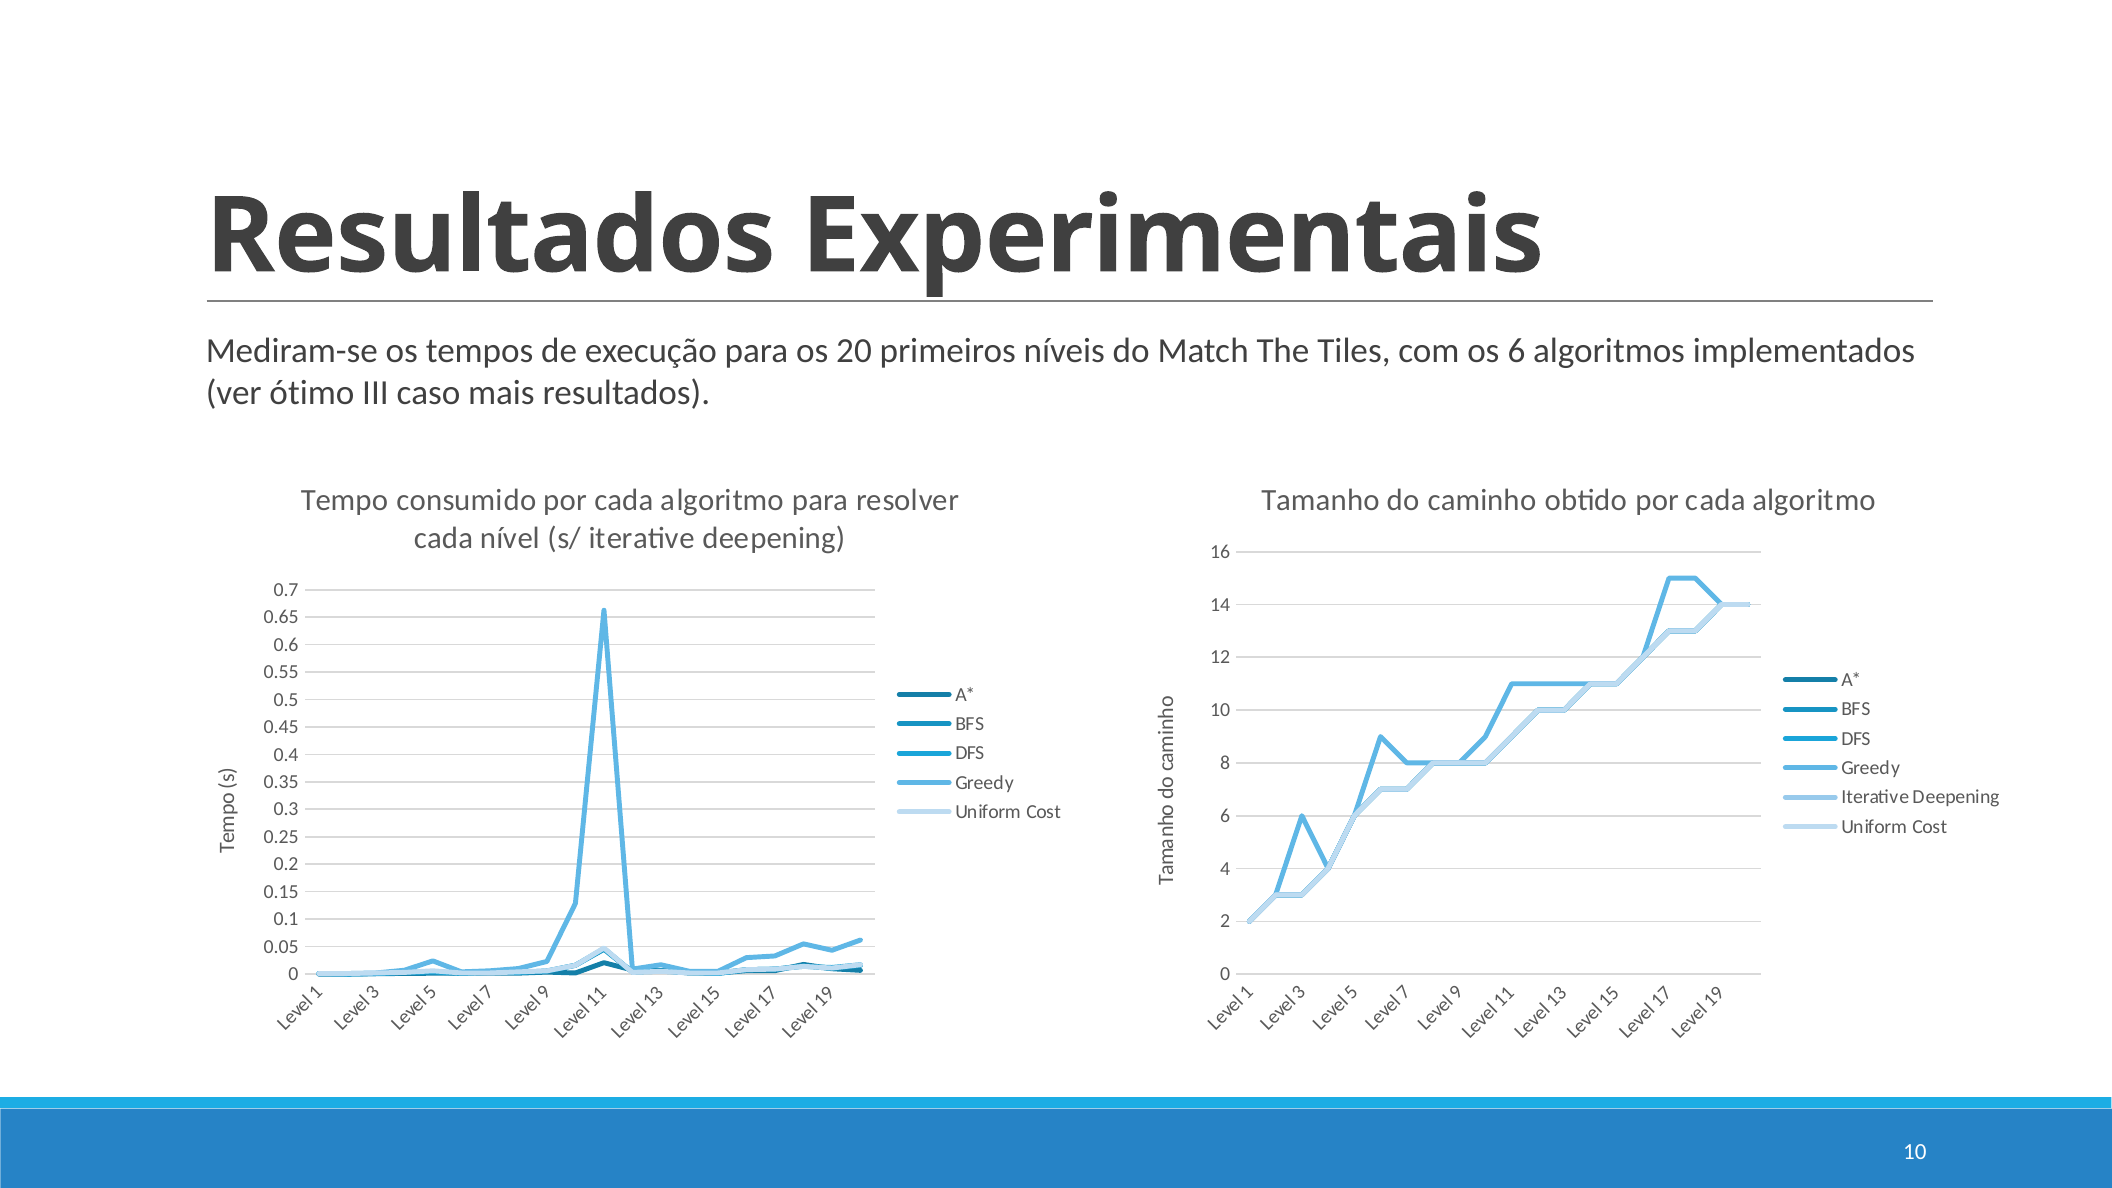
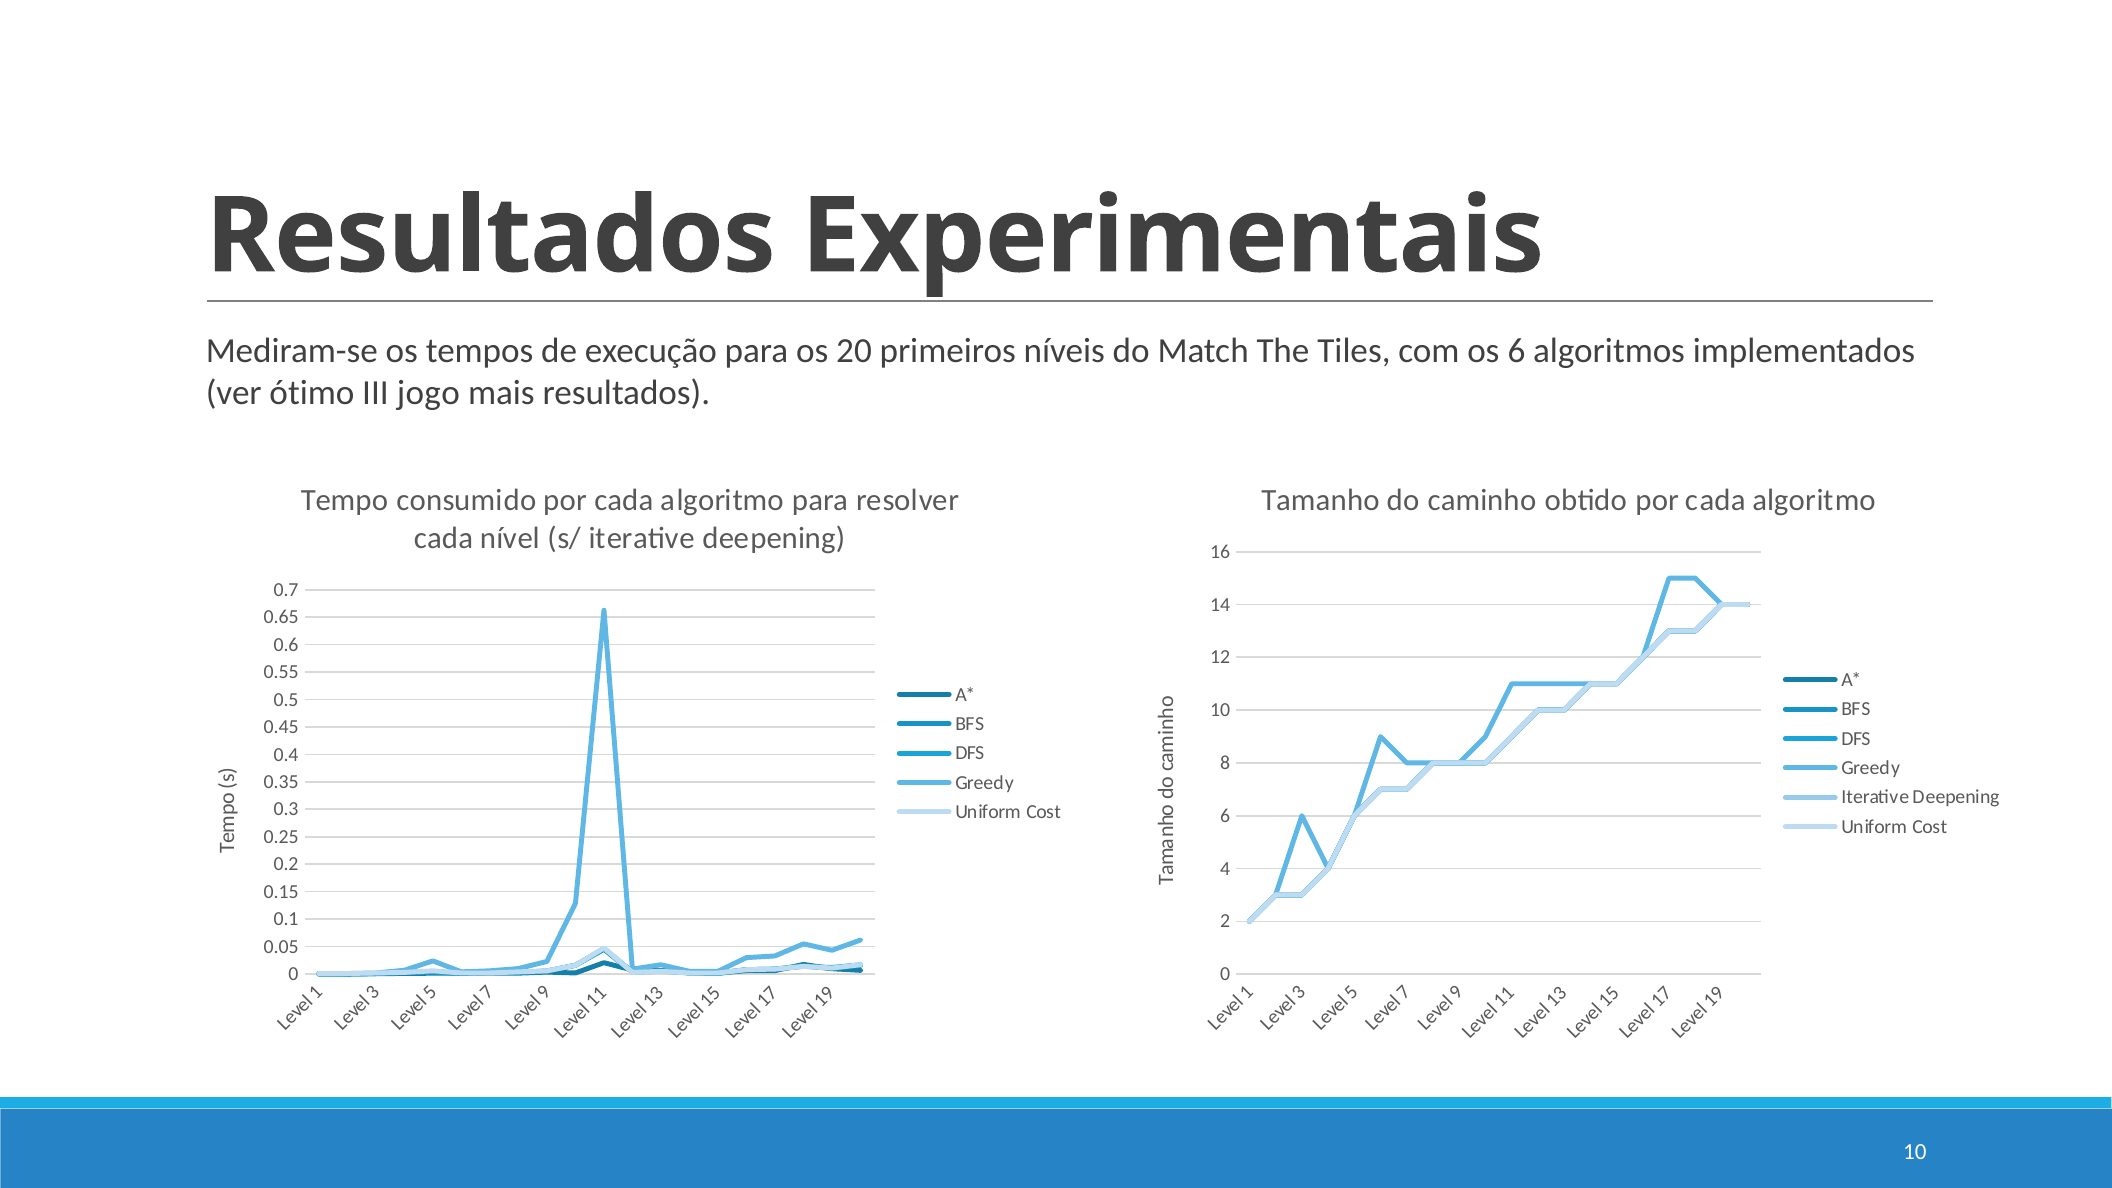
caso: caso -> jogo
